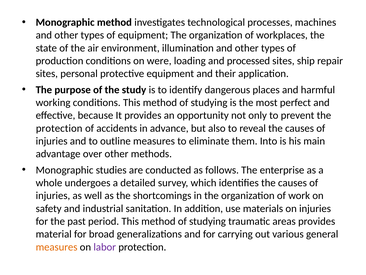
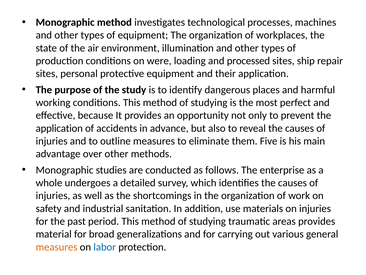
protection at (59, 128): protection -> application
Into: Into -> Five
labor colour: purple -> blue
